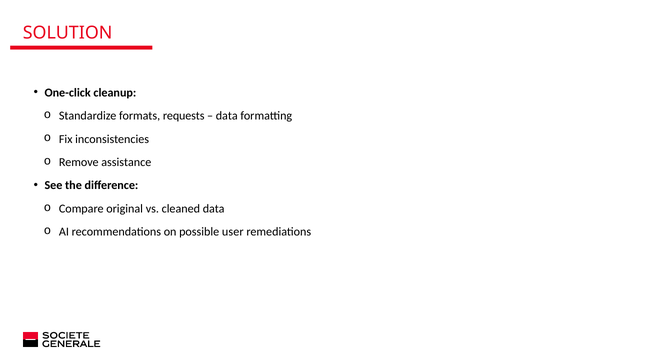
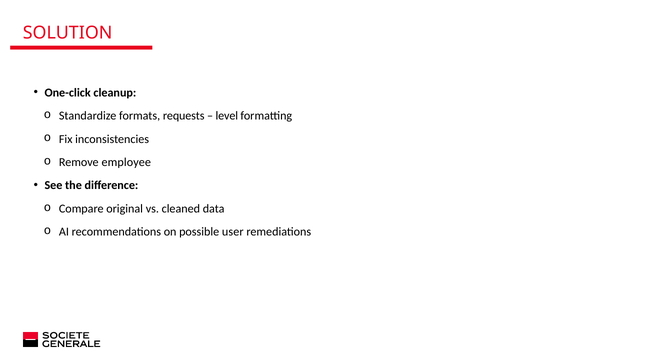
data at (227, 116): data -> level
assistance: assistance -> employee
